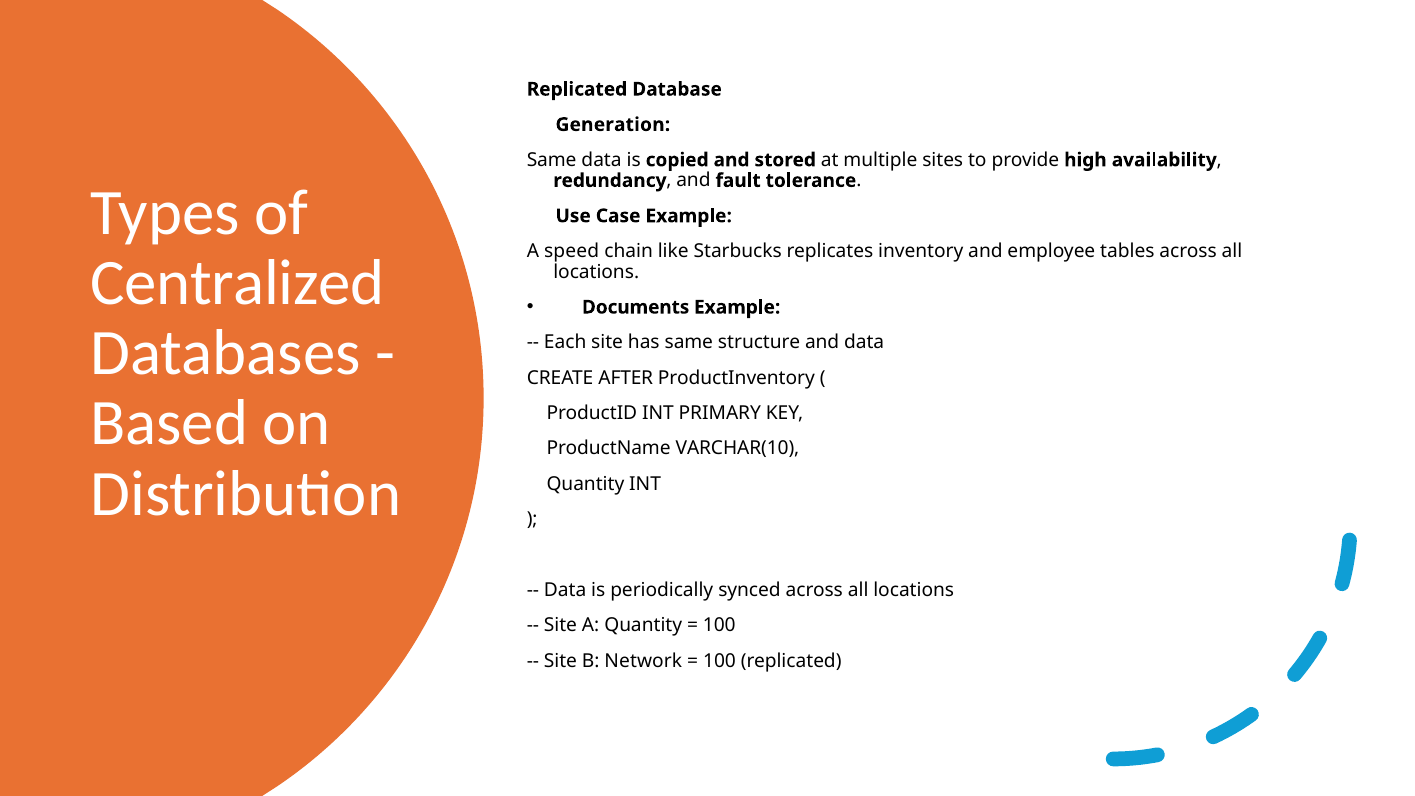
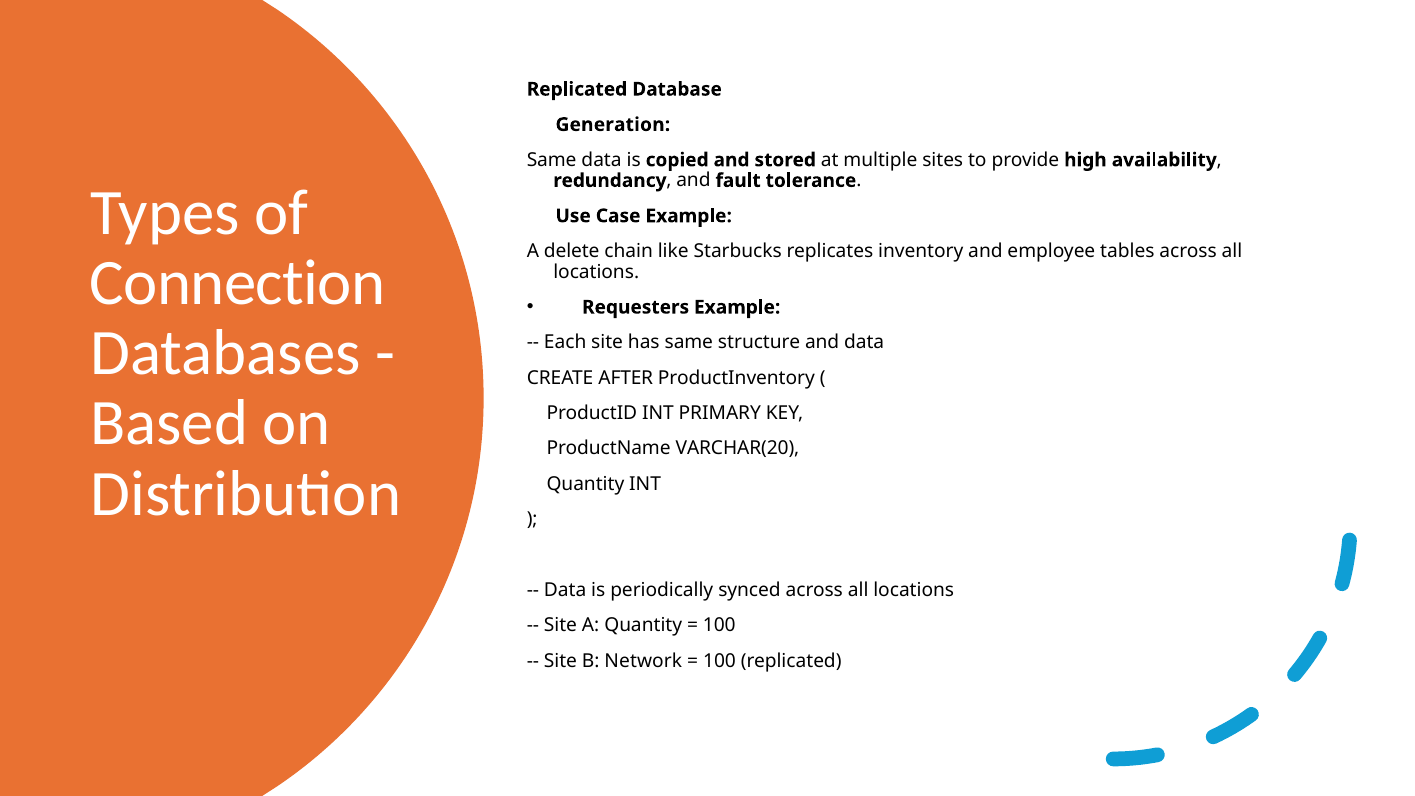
speed: speed -> delete
Centralized: Centralized -> Connection
Documents: Documents -> Requesters
VARCHAR(10: VARCHAR(10 -> VARCHAR(20
